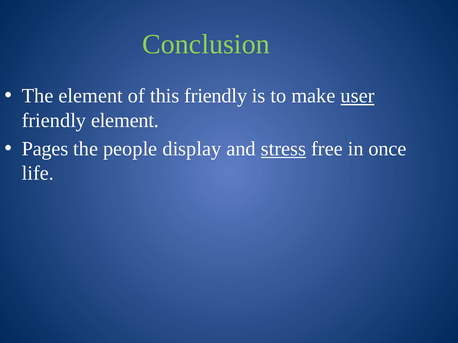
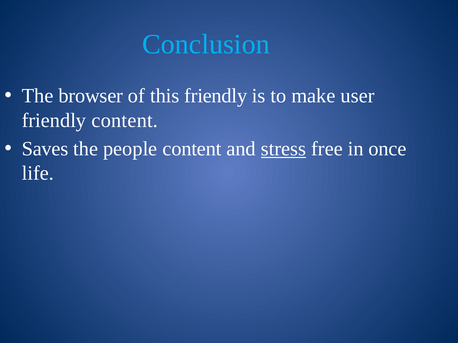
Conclusion colour: light green -> light blue
The element: element -> browser
user underline: present -> none
friendly element: element -> content
Pages: Pages -> Saves
people display: display -> content
